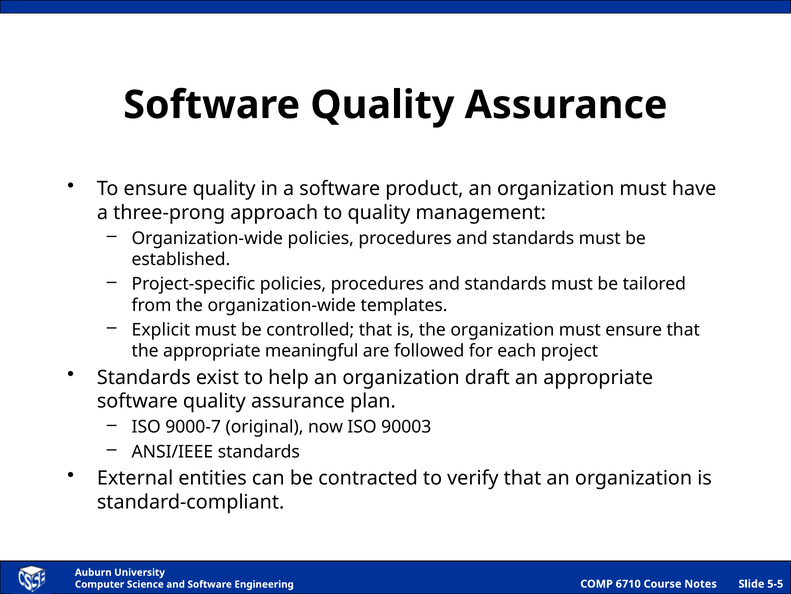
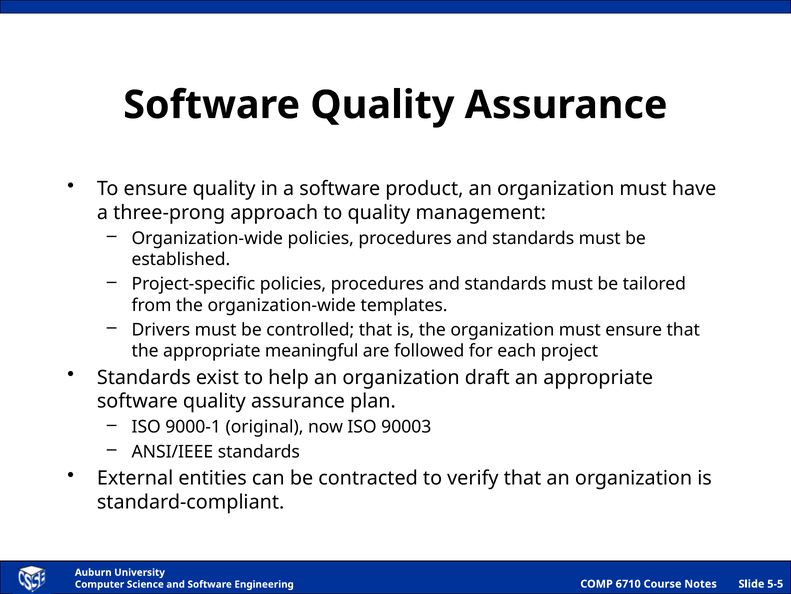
Explicit: Explicit -> Drivers
9000-7: 9000-7 -> 9000-1
